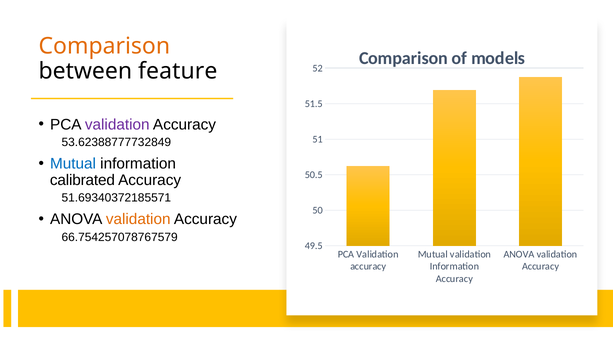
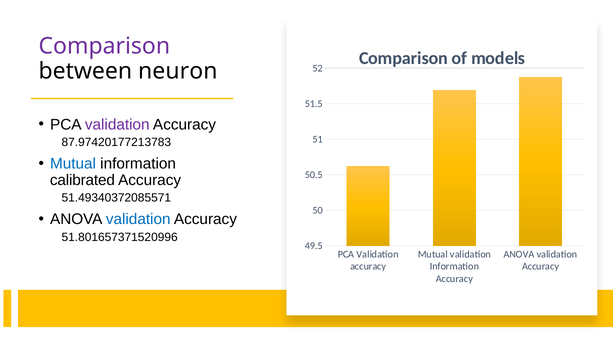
Comparison at (104, 46) colour: orange -> purple
feature: feature -> neuron
53.62388777732849: 53.62388777732849 -> 87.97420177213783
51.69340372185571: 51.69340372185571 -> 51.49340372085571
validation at (138, 219) colour: orange -> blue
66.754257078767579: 66.754257078767579 -> 51.801657371520996
